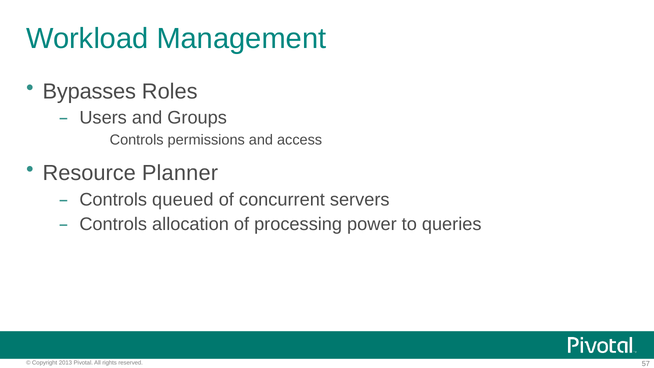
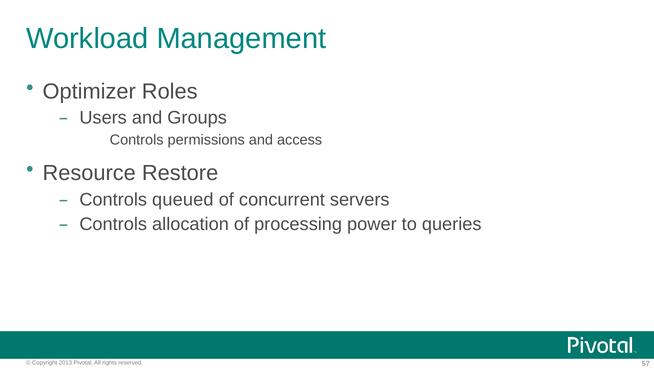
Bypasses: Bypasses -> Optimizer
Planner: Planner -> Restore
